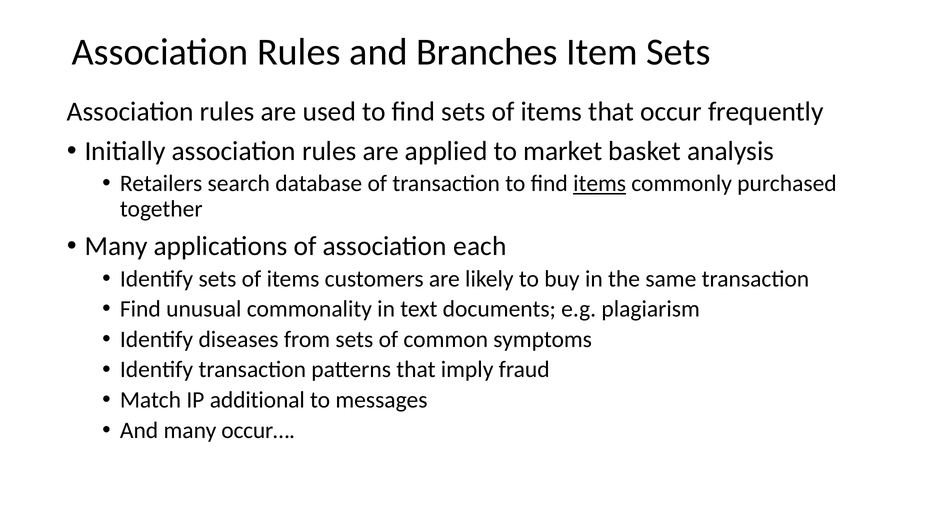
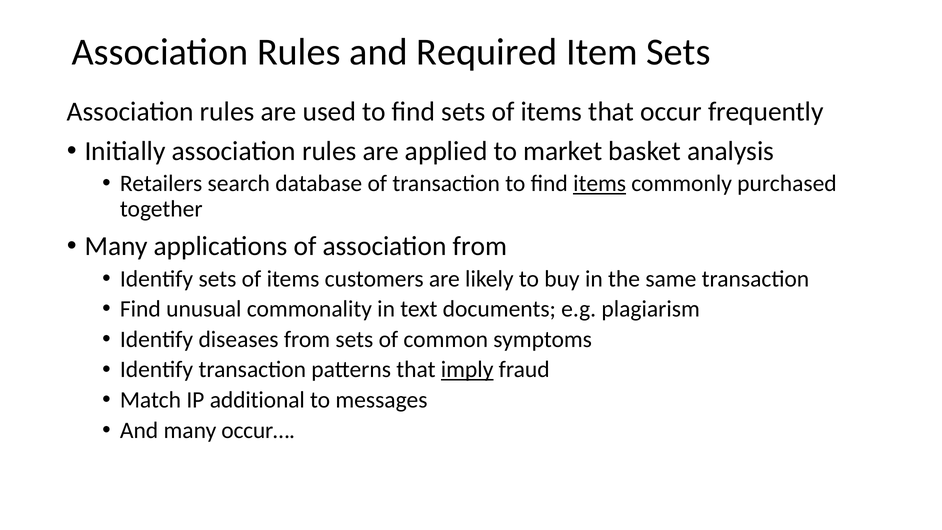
Branches: Branches -> Required
association each: each -> from
imply underline: none -> present
